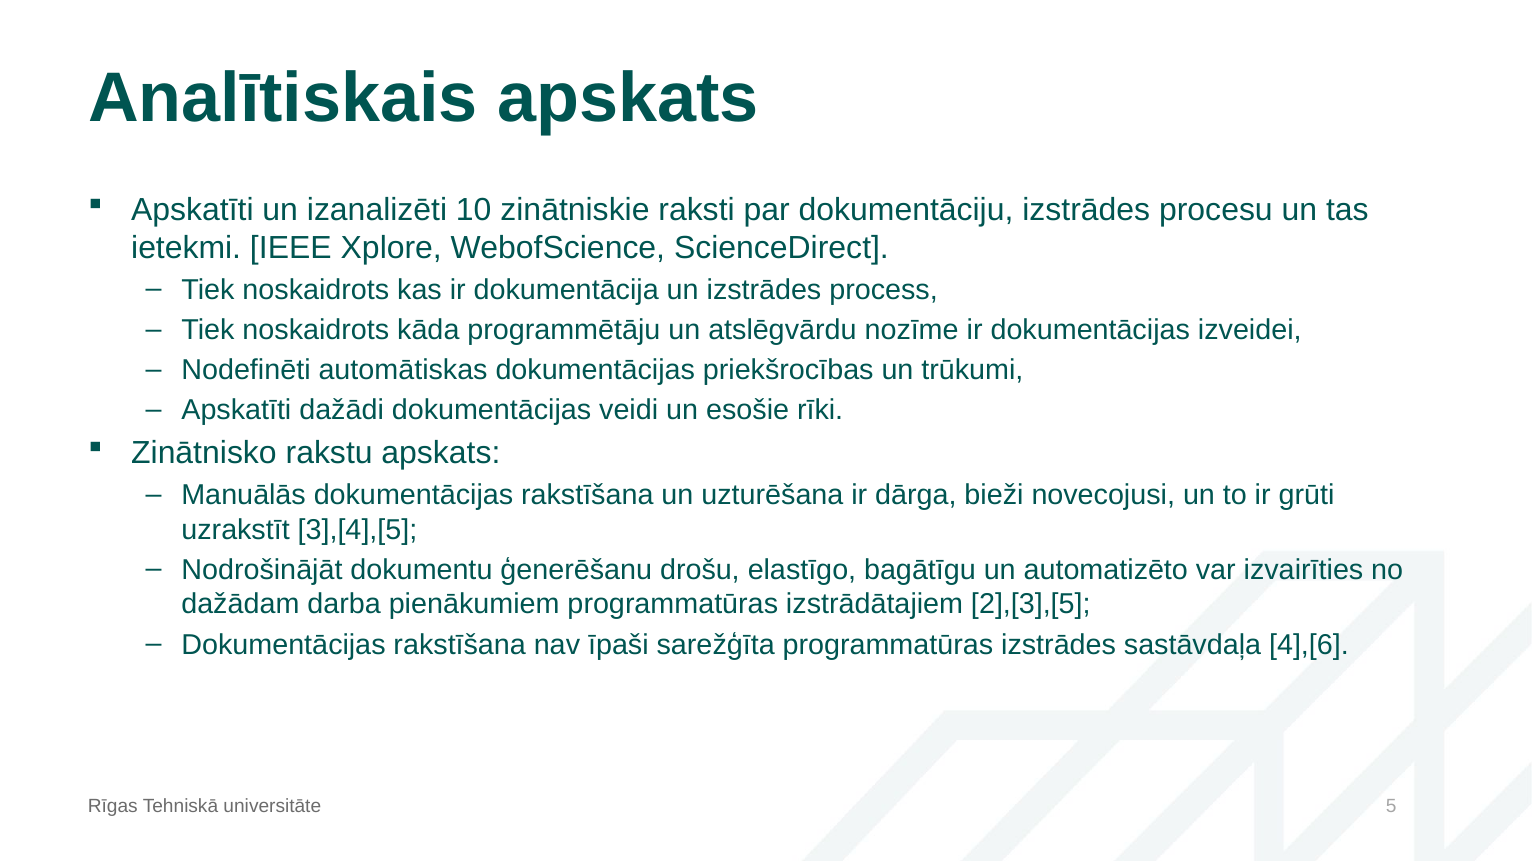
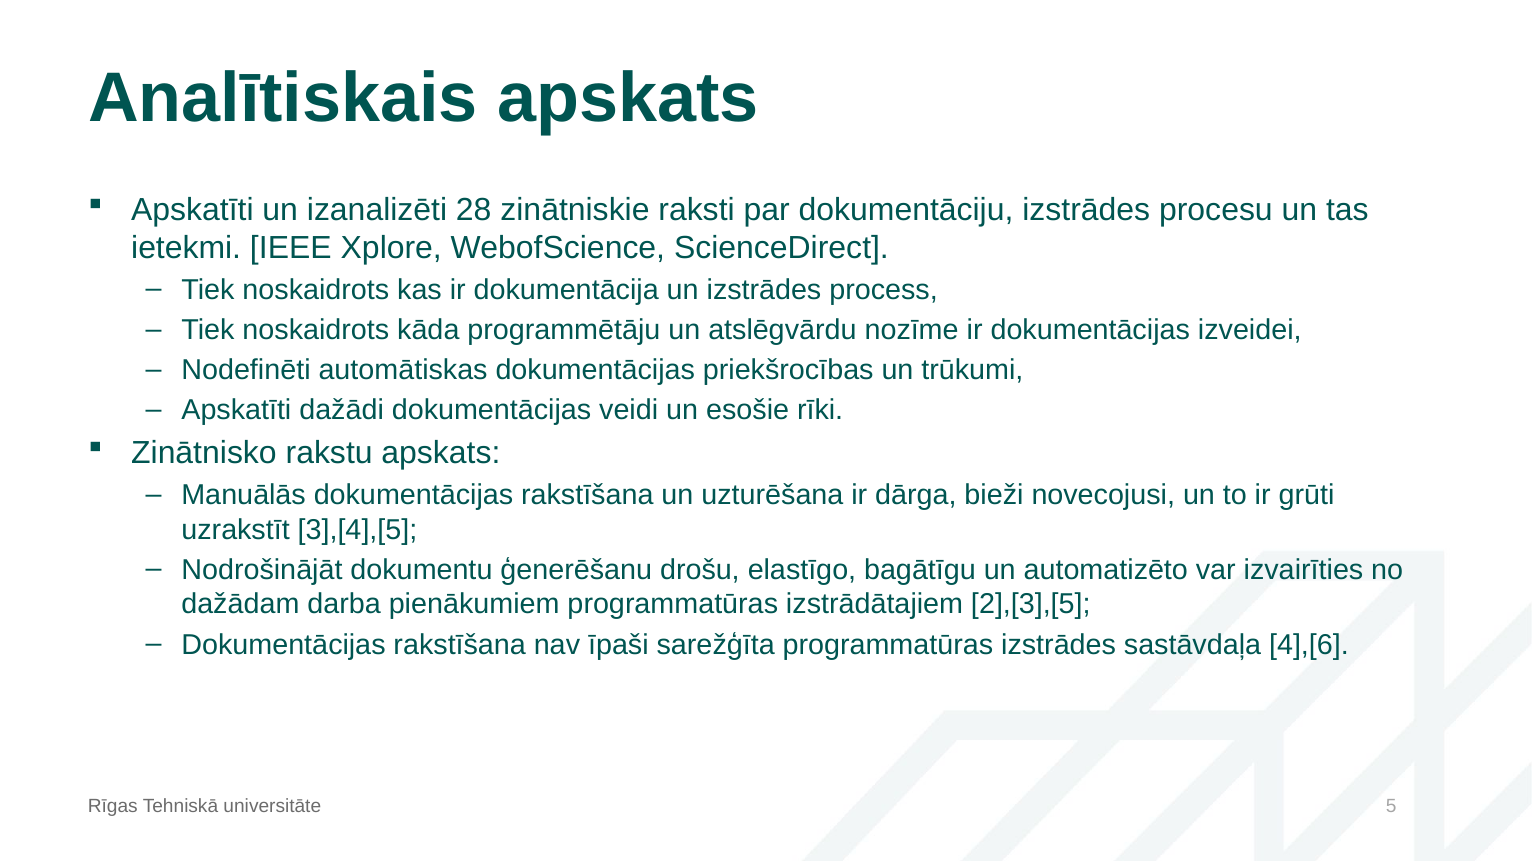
10: 10 -> 28
